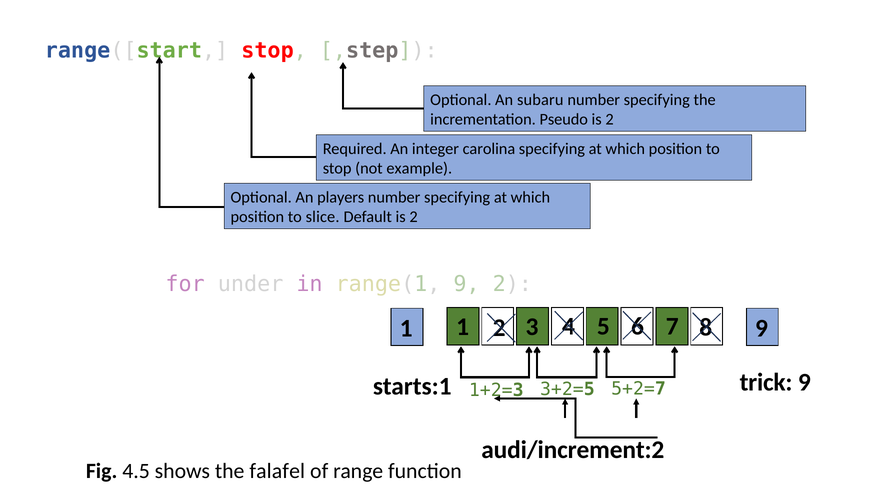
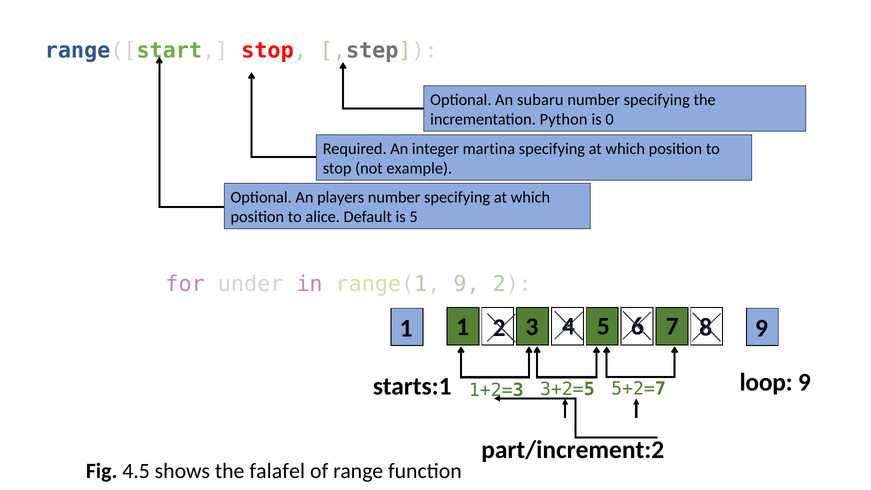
Pseudo: Pseudo -> Python
2 at (610, 120): 2 -> 0
carolina: carolina -> martina
slice: slice -> alice
Default is 2: 2 -> 5
trick: trick -> loop
audi/increment:2: audi/increment:2 -> part/increment:2
